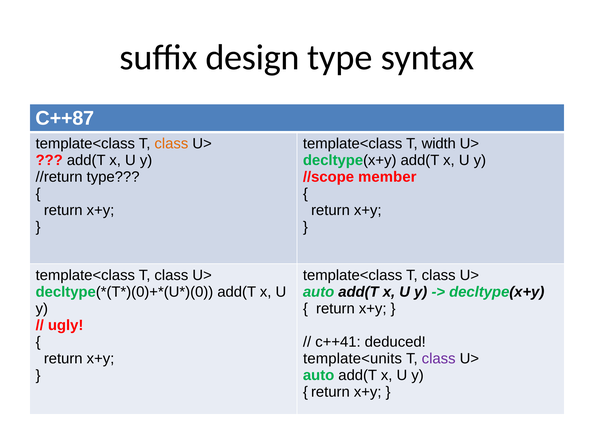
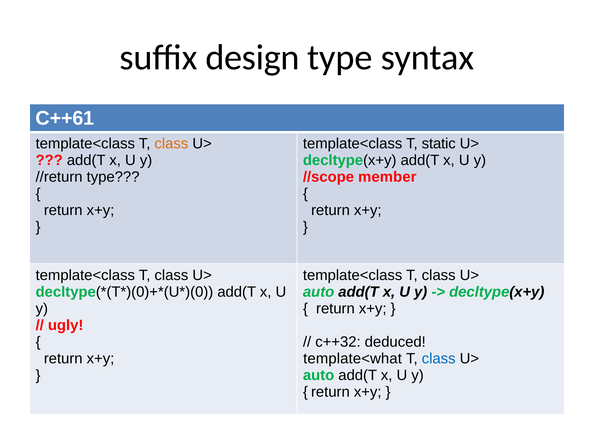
C++87: C++87 -> C++61
width: width -> static
c++41: c++41 -> c++32
template<units: template<units -> template<what
class at (439, 358) colour: purple -> blue
